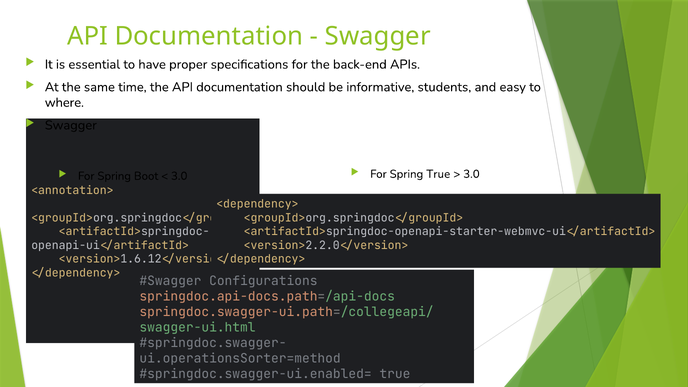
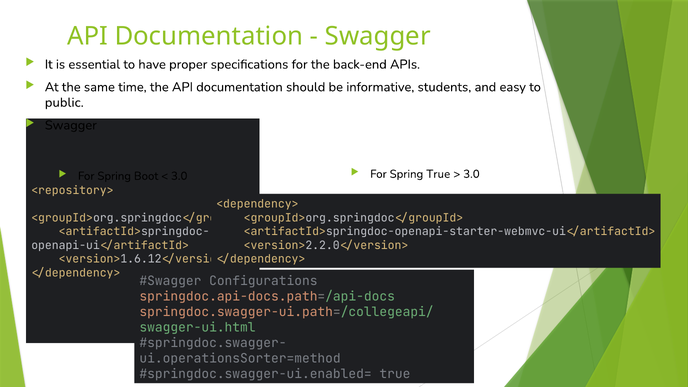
where: where -> public
<annotation>: <annotation> -> <repository>
